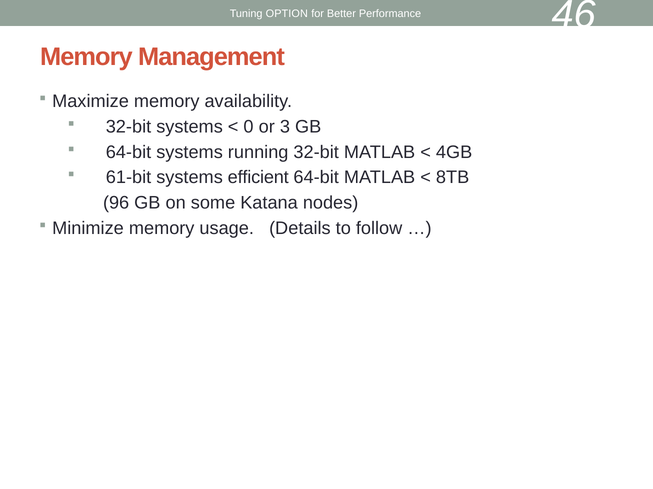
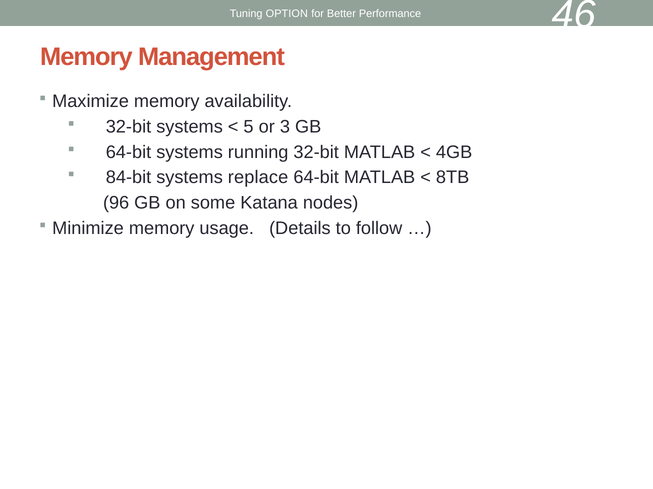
0: 0 -> 5
61-bit: 61-bit -> 84-bit
efficient: efficient -> replace
